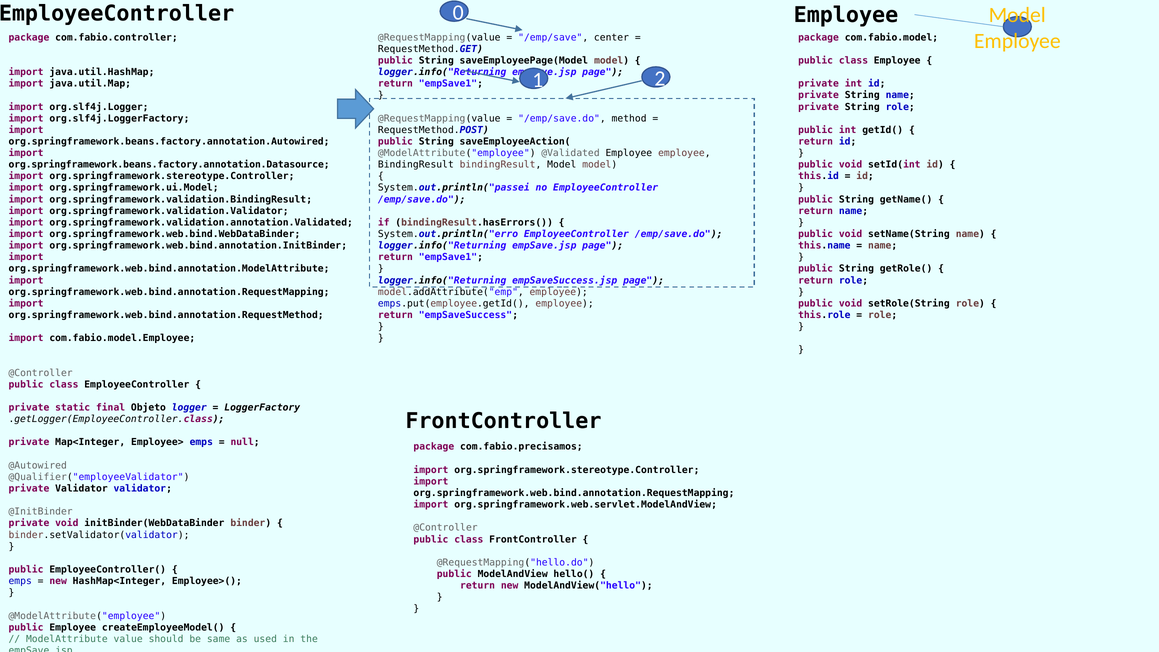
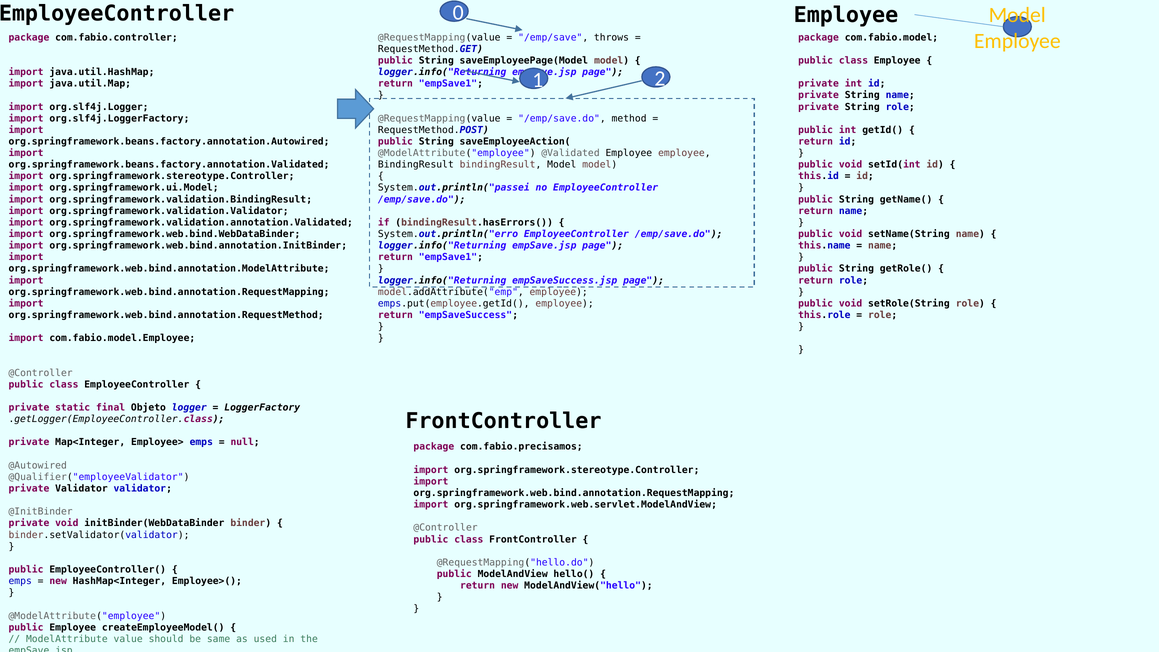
center: center -> throws
org.springframework.beans.factory.annotation.Datasource: org.springframework.beans.factory.annotation.Datasource -> org.springframework.beans.factory.annotation.Validated
